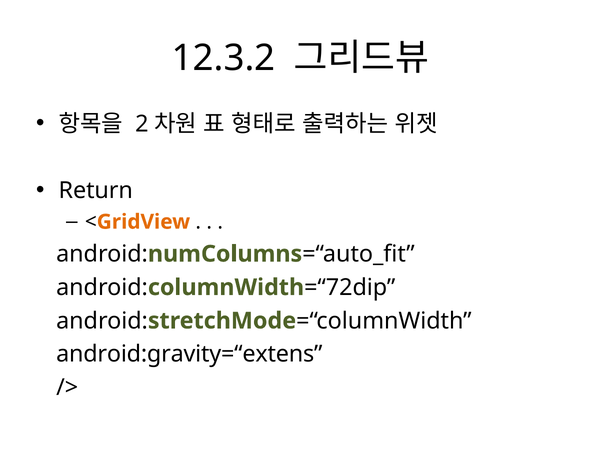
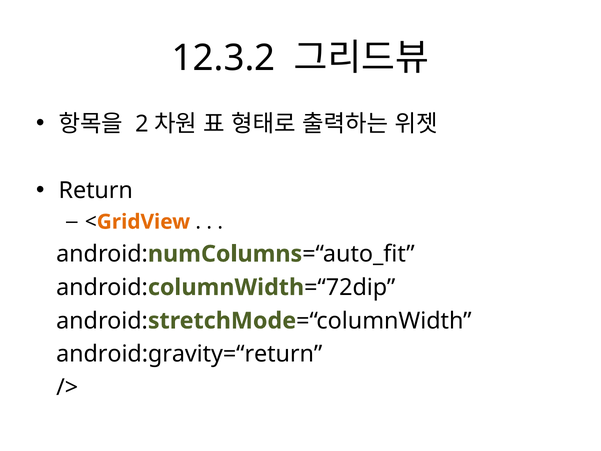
android:gravity=“extens: android:gravity=“extens -> android:gravity=“return
